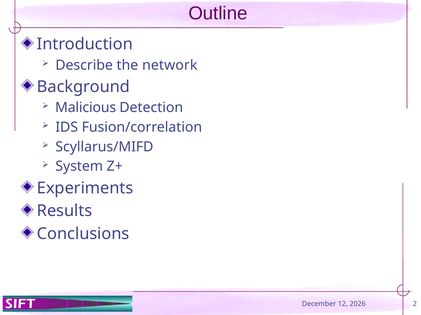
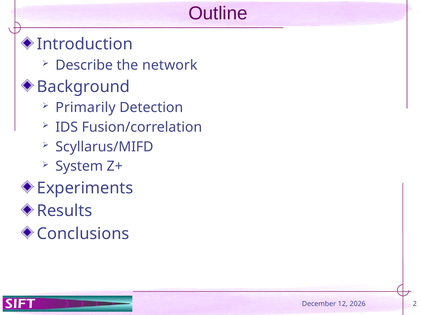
Malicious: Malicious -> Primarily
